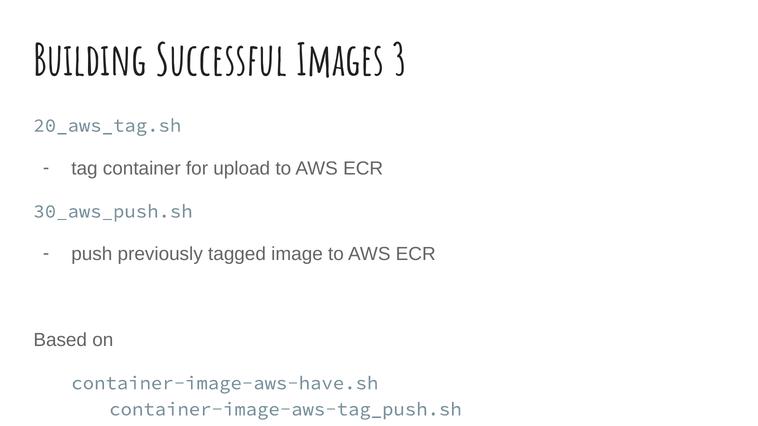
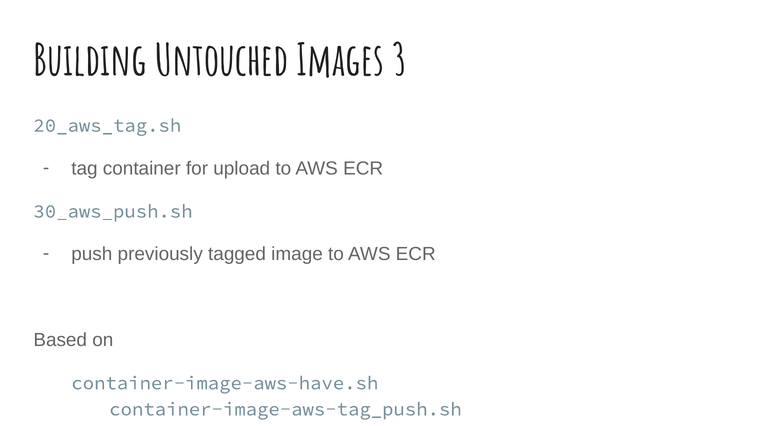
Successful: Successful -> Untouched
